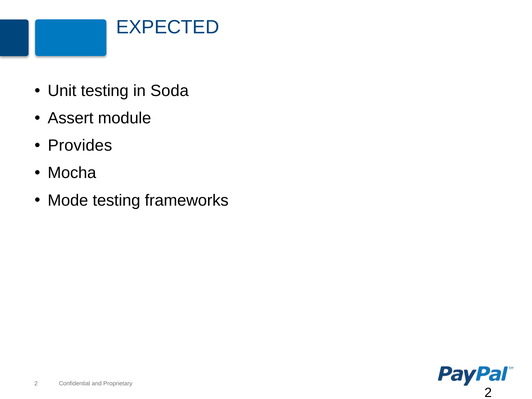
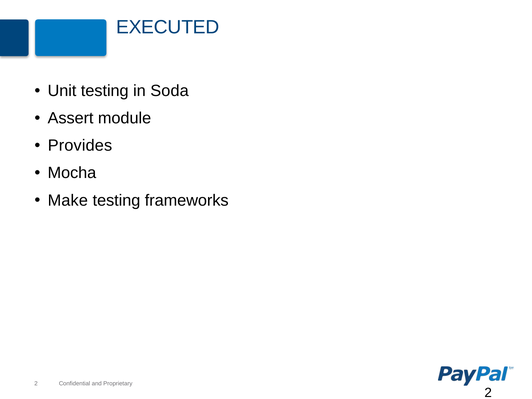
EXPECTED: EXPECTED -> EXECUTED
Mode: Mode -> Make
